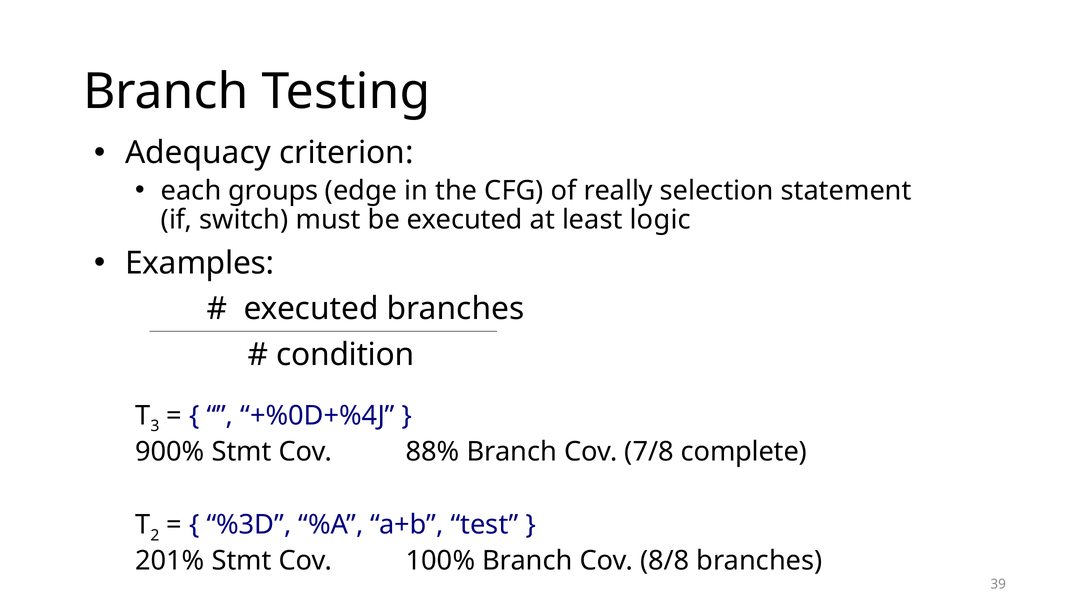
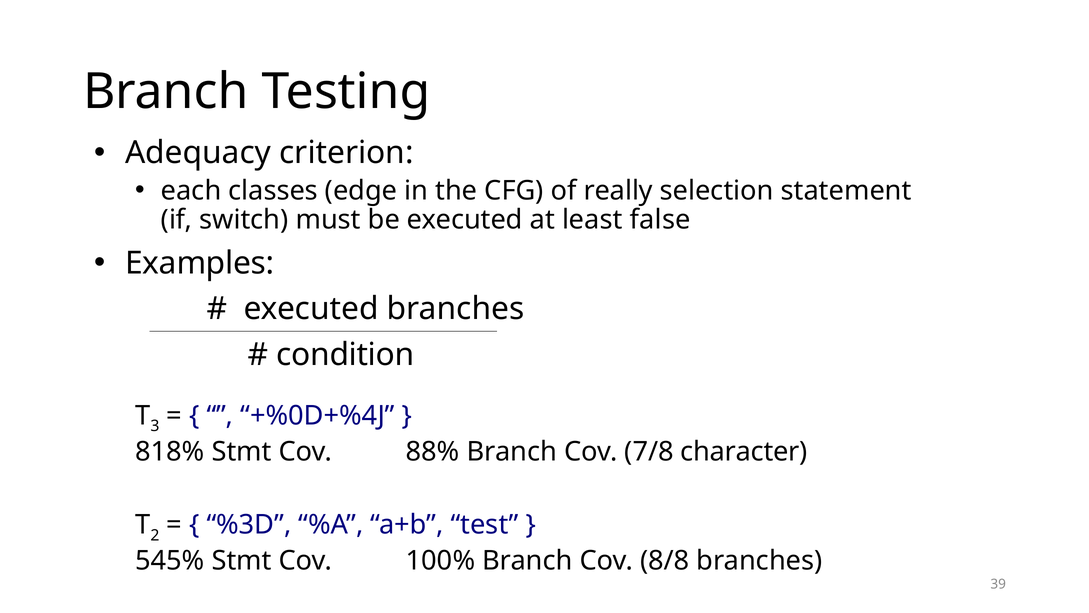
groups: groups -> classes
logic: logic -> false
900%: 900% -> 818%
complete: complete -> character
201%: 201% -> 545%
